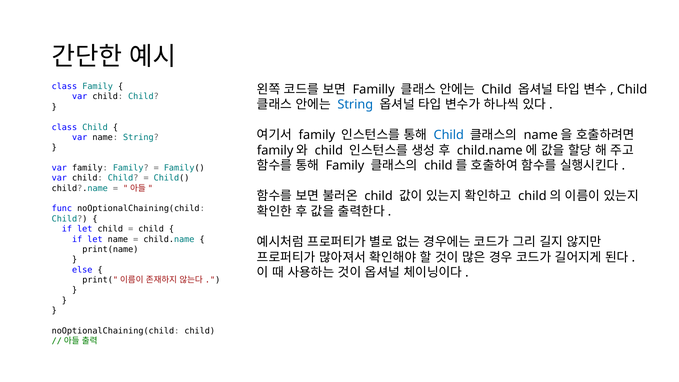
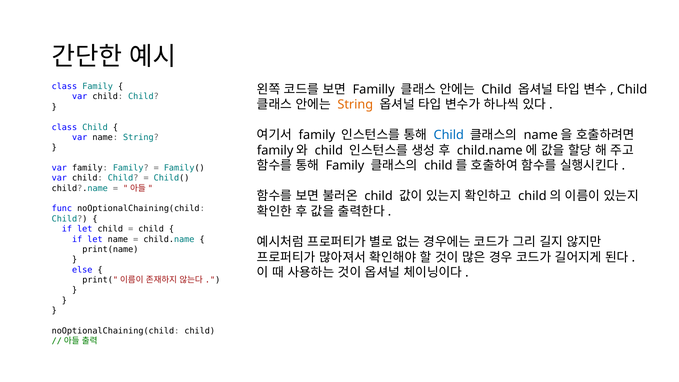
String at (355, 105) colour: blue -> orange
